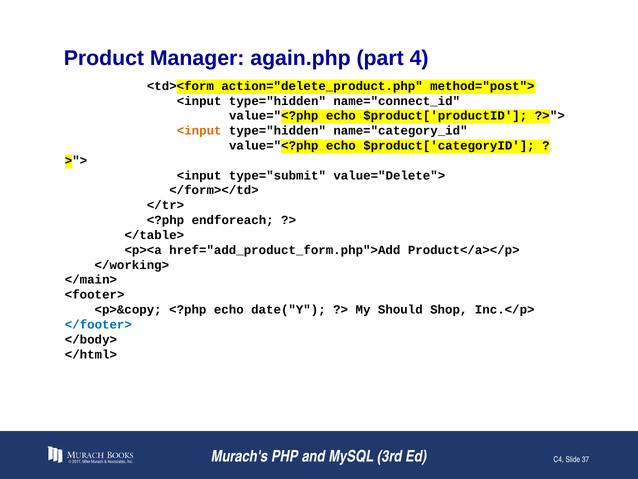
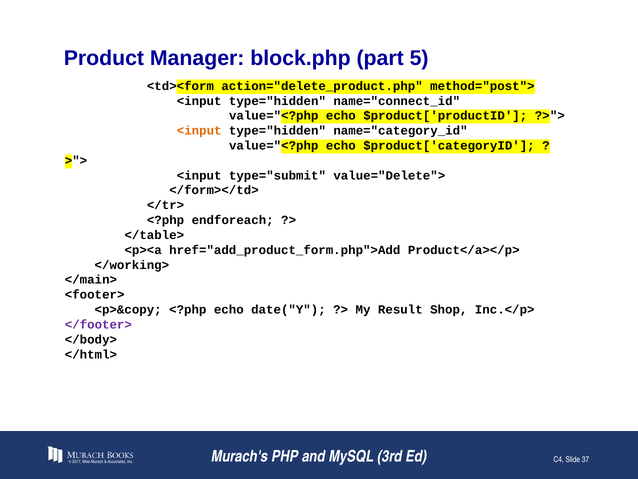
again.php: again.php -> block.php
4: 4 -> 5
Should: Should -> Result
</footer> colour: blue -> purple
